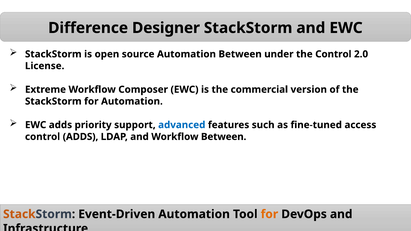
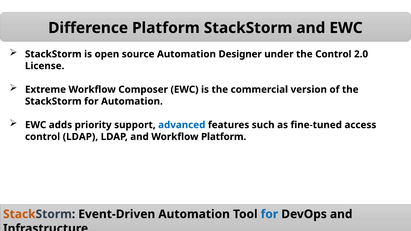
Difference Designer: Designer -> Platform
Automation Between: Between -> Designer
control ADDS: ADDS -> LDAP
Workflow Between: Between -> Platform
for at (269, 214) colour: orange -> blue
